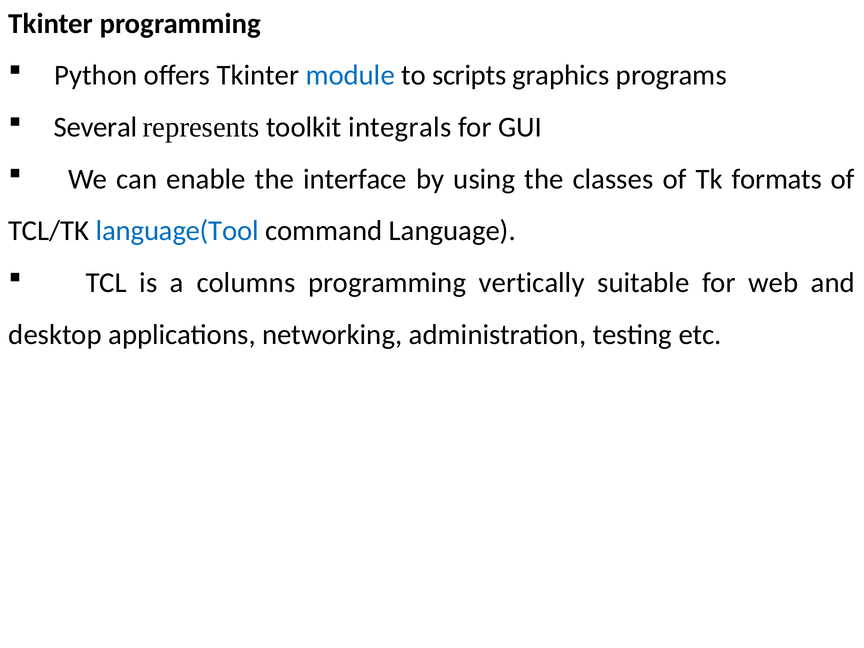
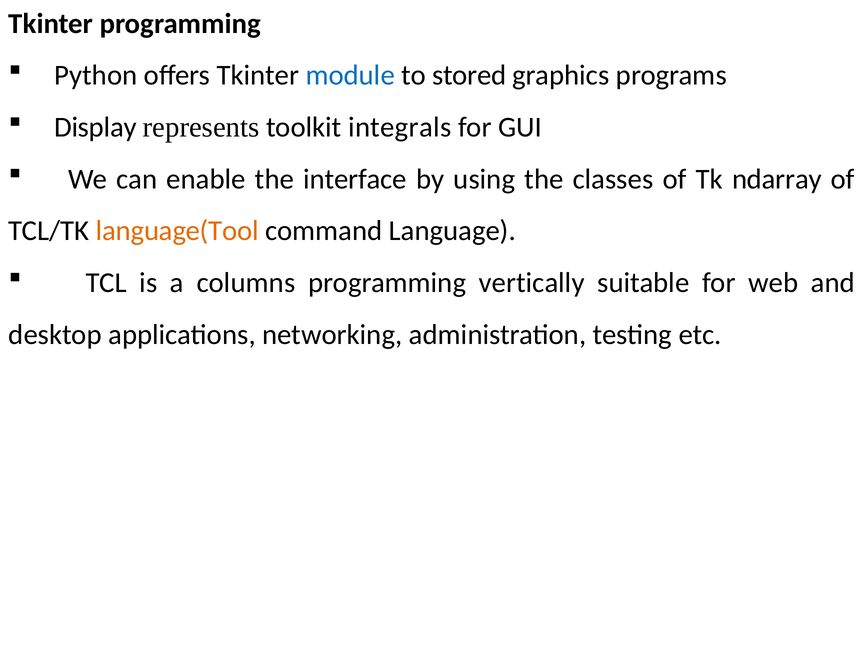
scripts: scripts -> stored
Several: Several -> Display
formats: formats -> ndarray
language(Tool colour: blue -> orange
